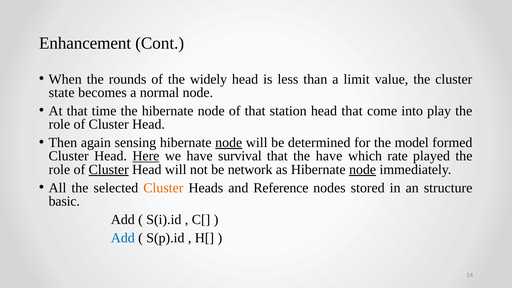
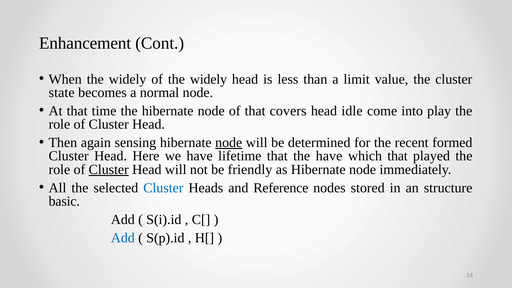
When the rounds: rounds -> widely
station: station -> covers
head that: that -> idle
model: model -> recent
Here underline: present -> none
survival: survival -> lifetime
which rate: rate -> that
network: network -> friendly
node at (363, 170) underline: present -> none
Cluster at (163, 188) colour: orange -> blue
